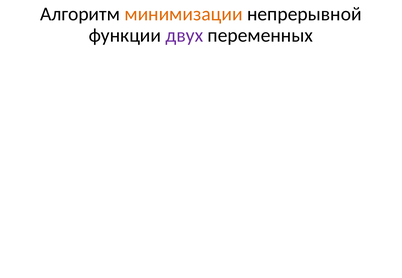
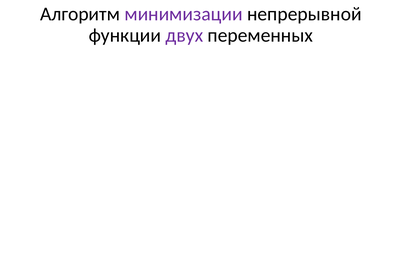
минимизации colour: orange -> purple
